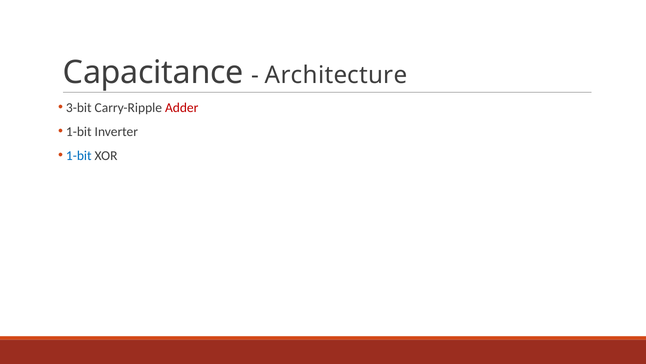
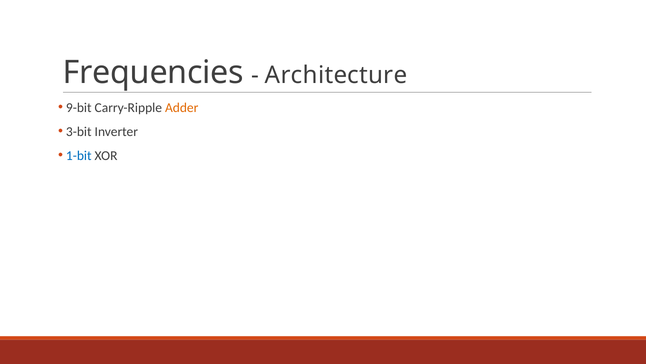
Capacitance: Capacitance -> Frequencies
3-bit: 3-bit -> 9-bit
Adder colour: red -> orange
1-bit at (79, 131): 1-bit -> 3-bit
